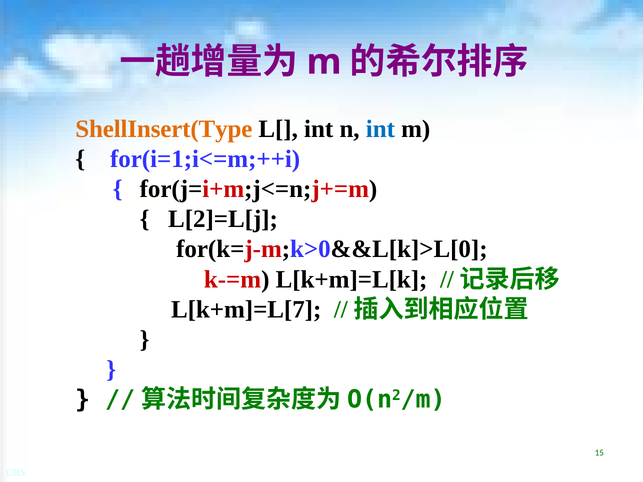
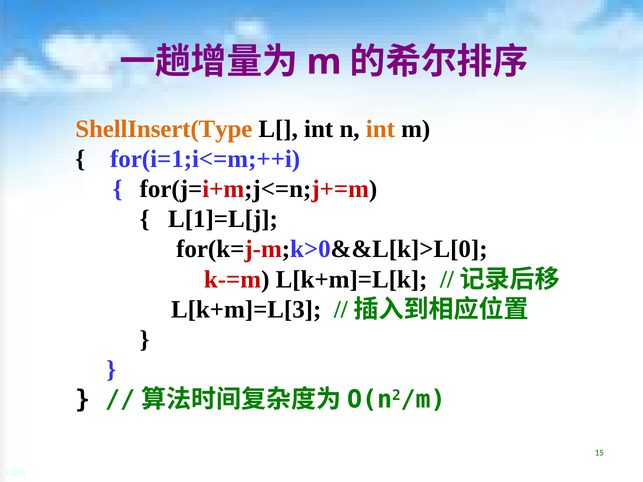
int at (380, 129) colour: blue -> orange
L[2]=L[j: L[2]=L[j -> L[1]=L[j
L[k+m]=L[7: L[k+m]=L[7 -> L[k+m]=L[3
